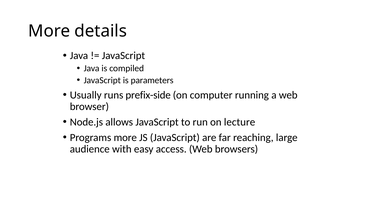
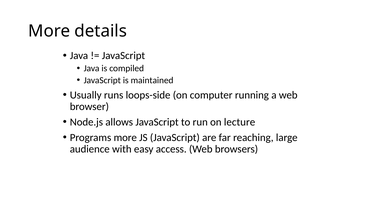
parameters: parameters -> maintained
prefix-side: prefix-side -> loops-side
